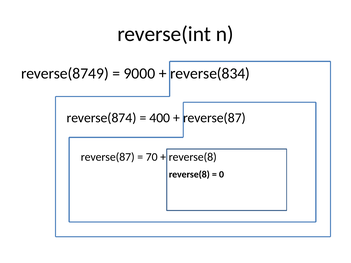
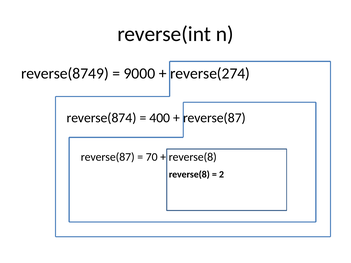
reverse(834: reverse(834 -> reverse(274
0: 0 -> 2
